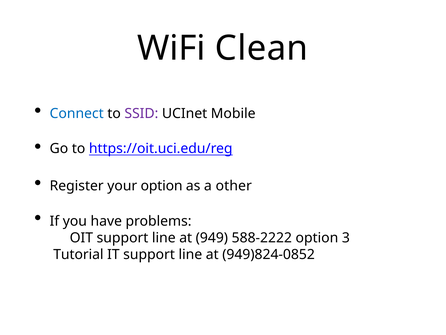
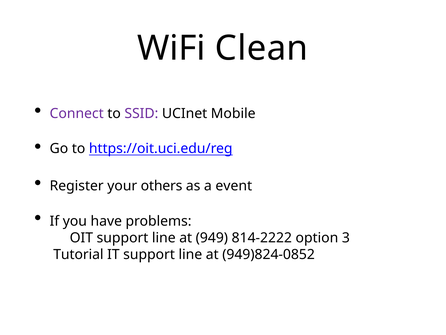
Connect colour: blue -> purple
your option: option -> others
other: other -> event
588-2222: 588-2222 -> 814-2222
